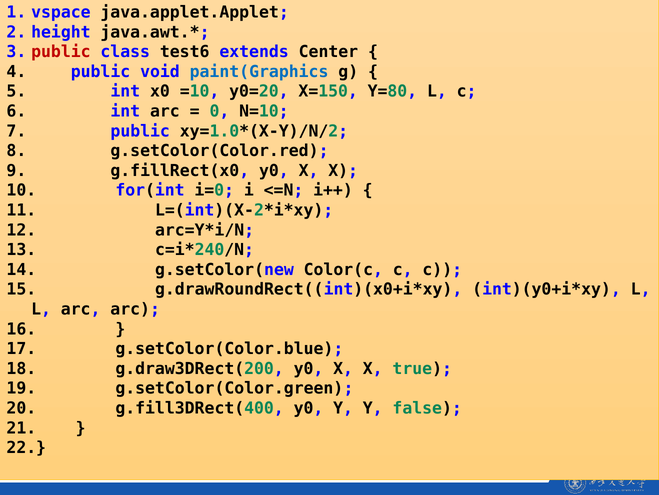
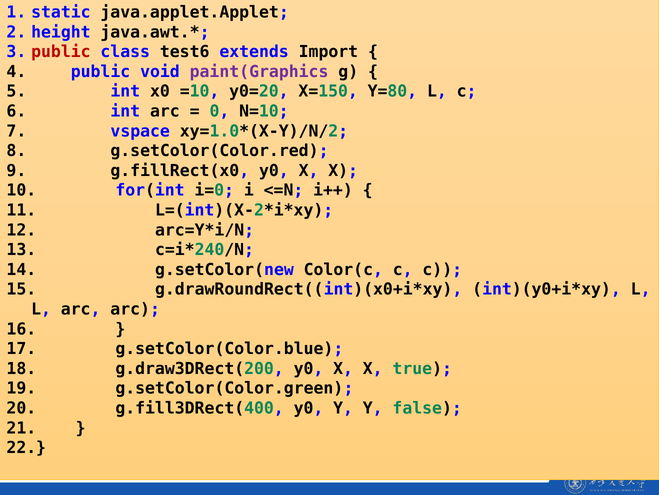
vspace: vspace -> static
Center: Center -> Import
paint(Graphics colour: blue -> purple
public at (140, 131): public -> vspace
